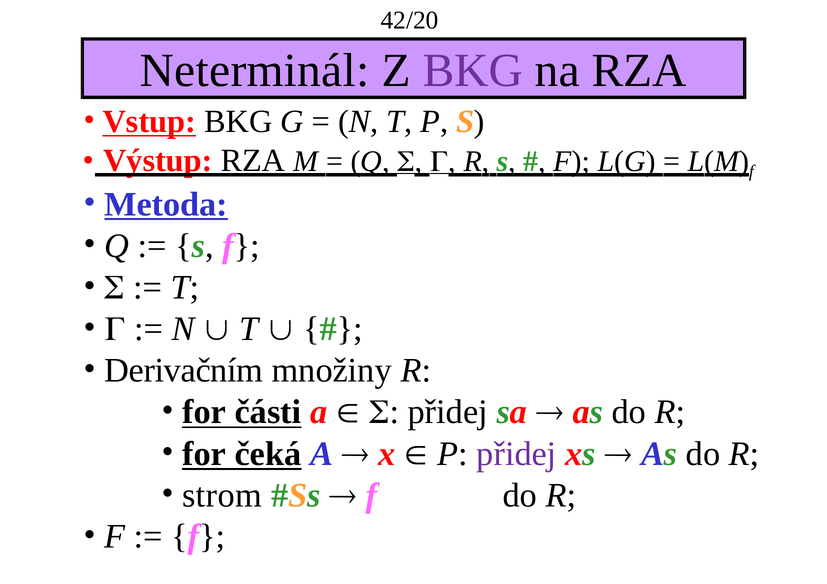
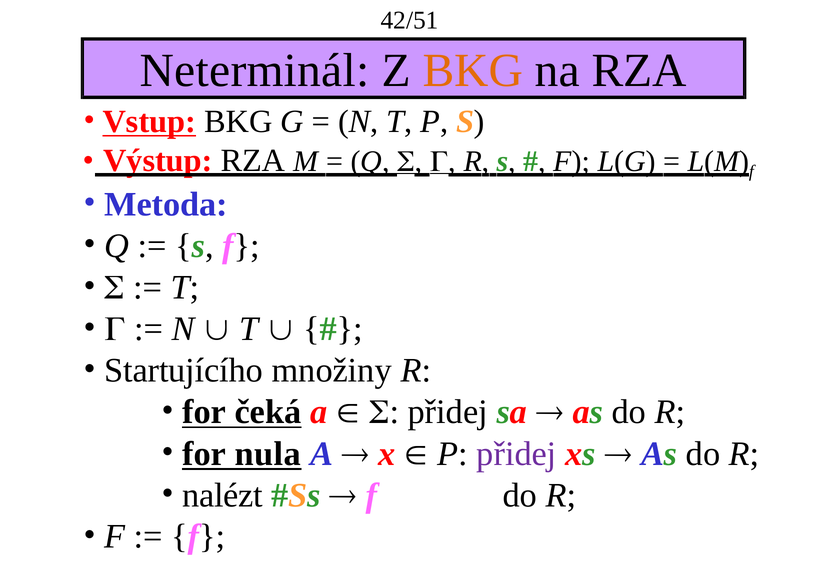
42/20: 42/20 -> 42/51
BKG at (473, 71) colour: purple -> orange
Metoda underline: present -> none
Derivačním: Derivačním -> Startujícího
části: části -> čeká
čeká: čeká -> nula
strom: strom -> nalézt
